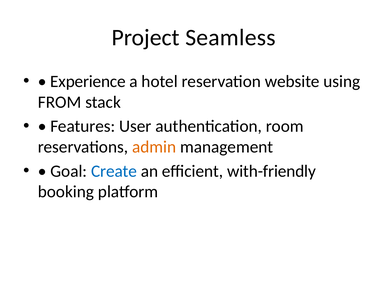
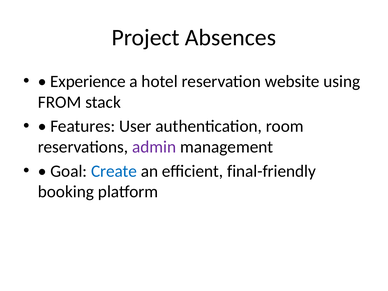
Seamless: Seamless -> Absences
admin colour: orange -> purple
with-friendly: with-friendly -> final-friendly
